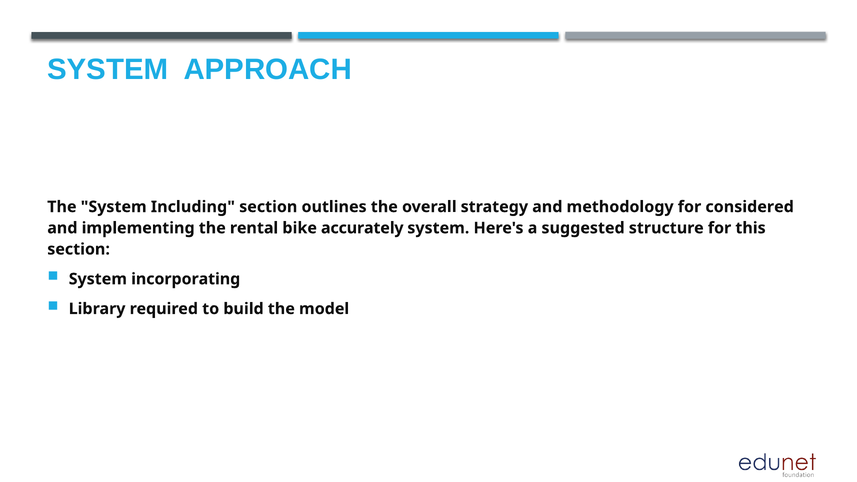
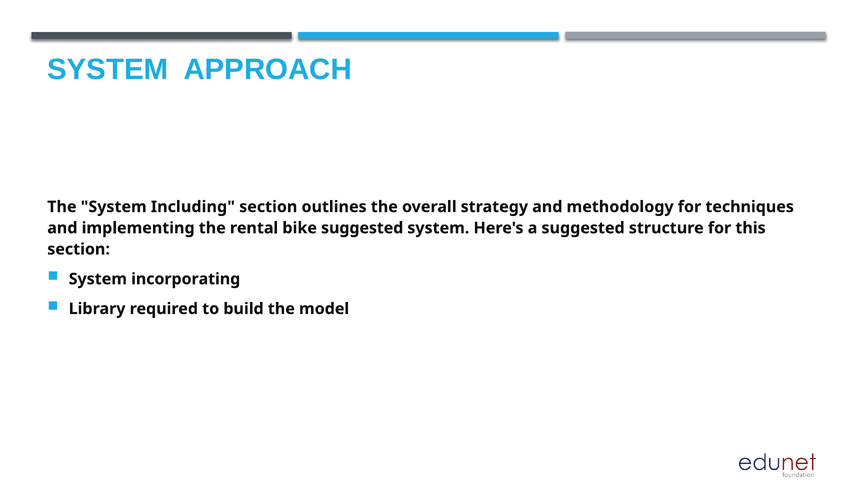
considered: considered -> techniques
bike accurately: accurately -> suggested
